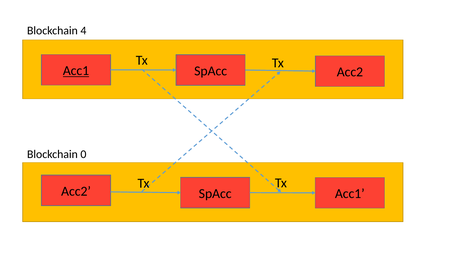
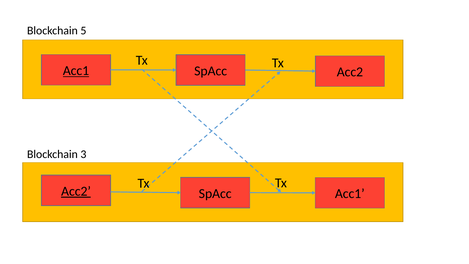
4: 4 -> 5
0: 0 -> 3
Acc2 at (76, 191) underline: none -> present
